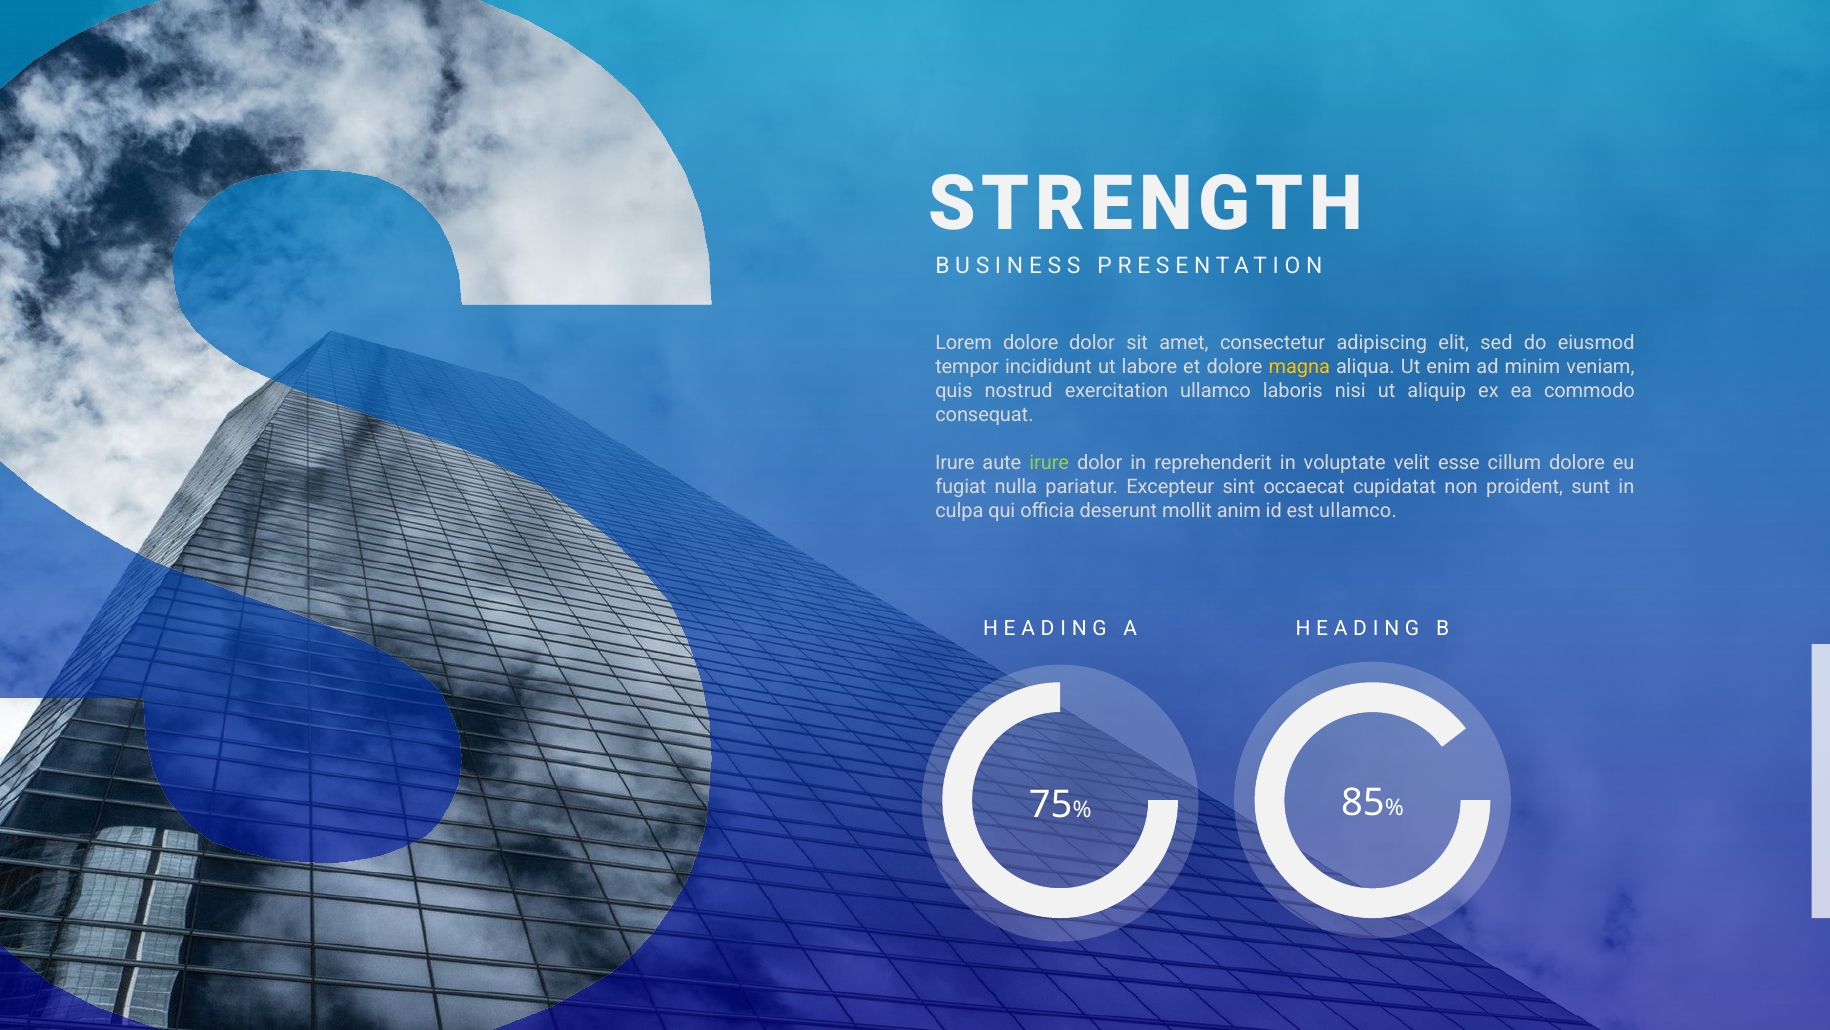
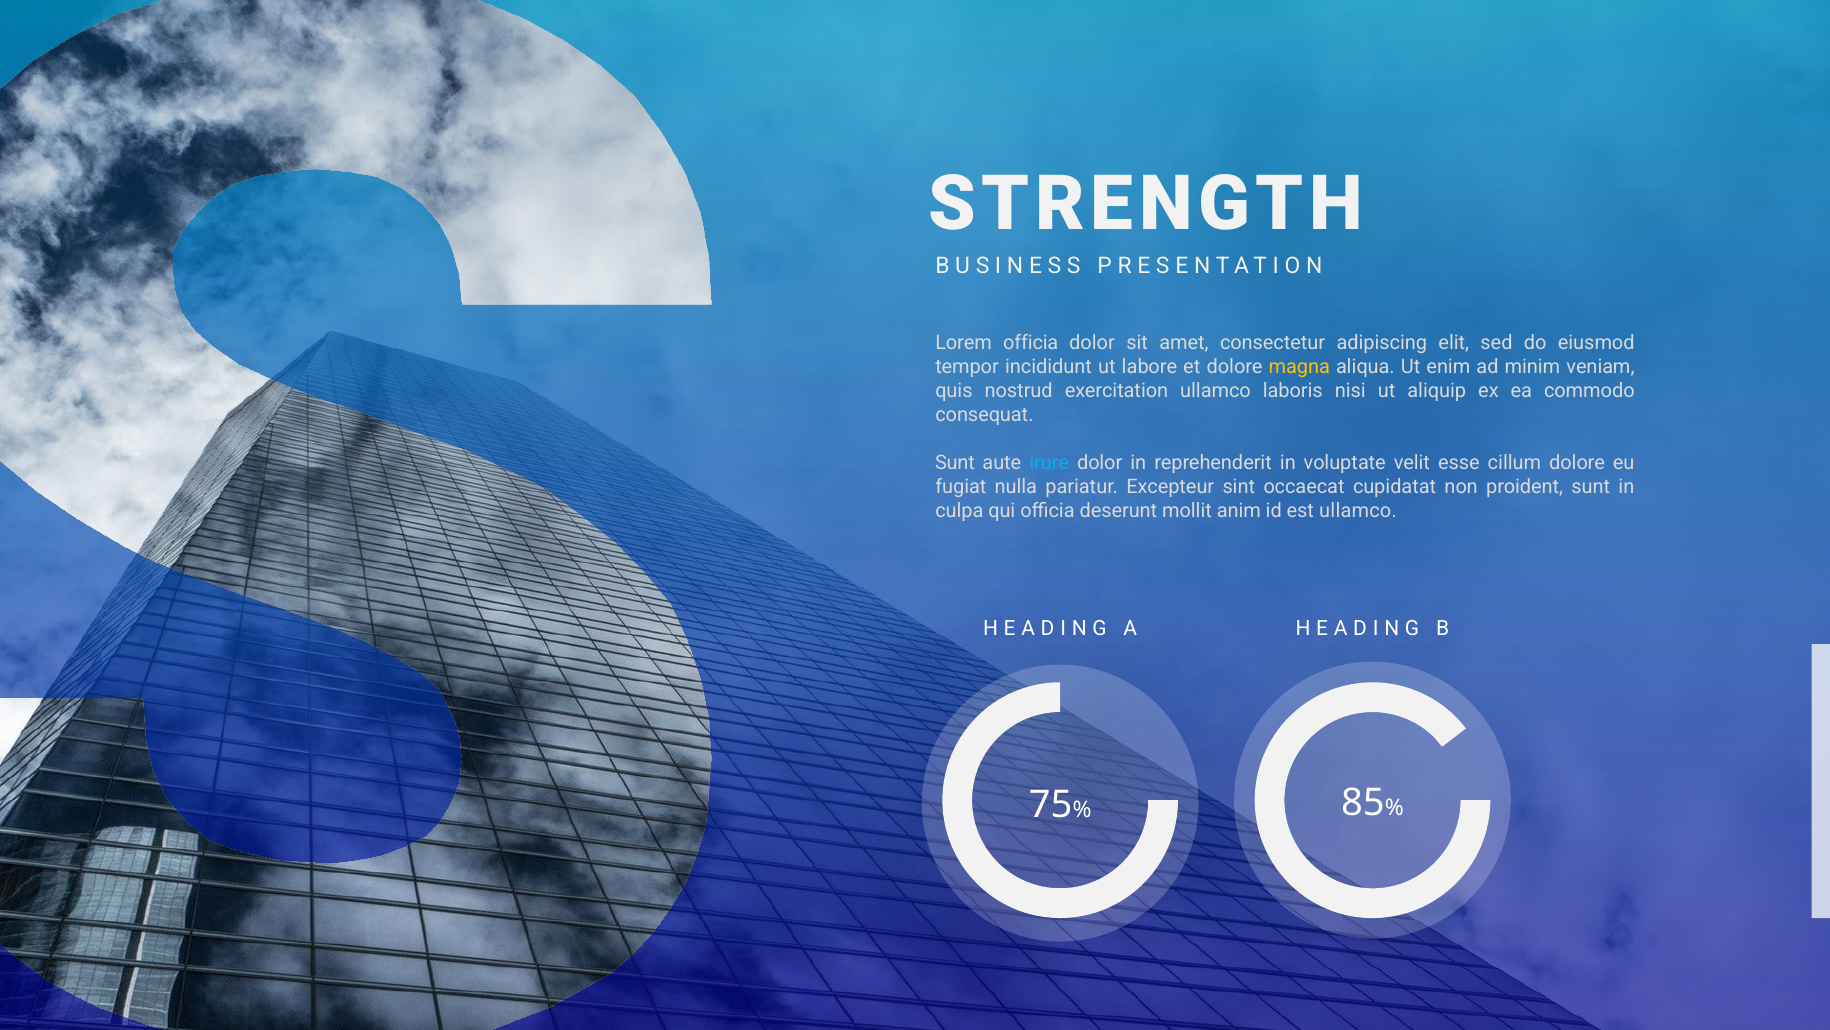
Lorem dolore: dolore -> officia
Irure at (955, 463): Irure -> Sunt
irure at (1049, 463) colour: light green -> light blue
